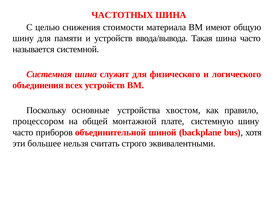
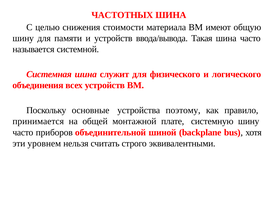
хвостом: хвостом -> поэтому
процессором: процессором -> принимается
большее: большее -> уровнем
